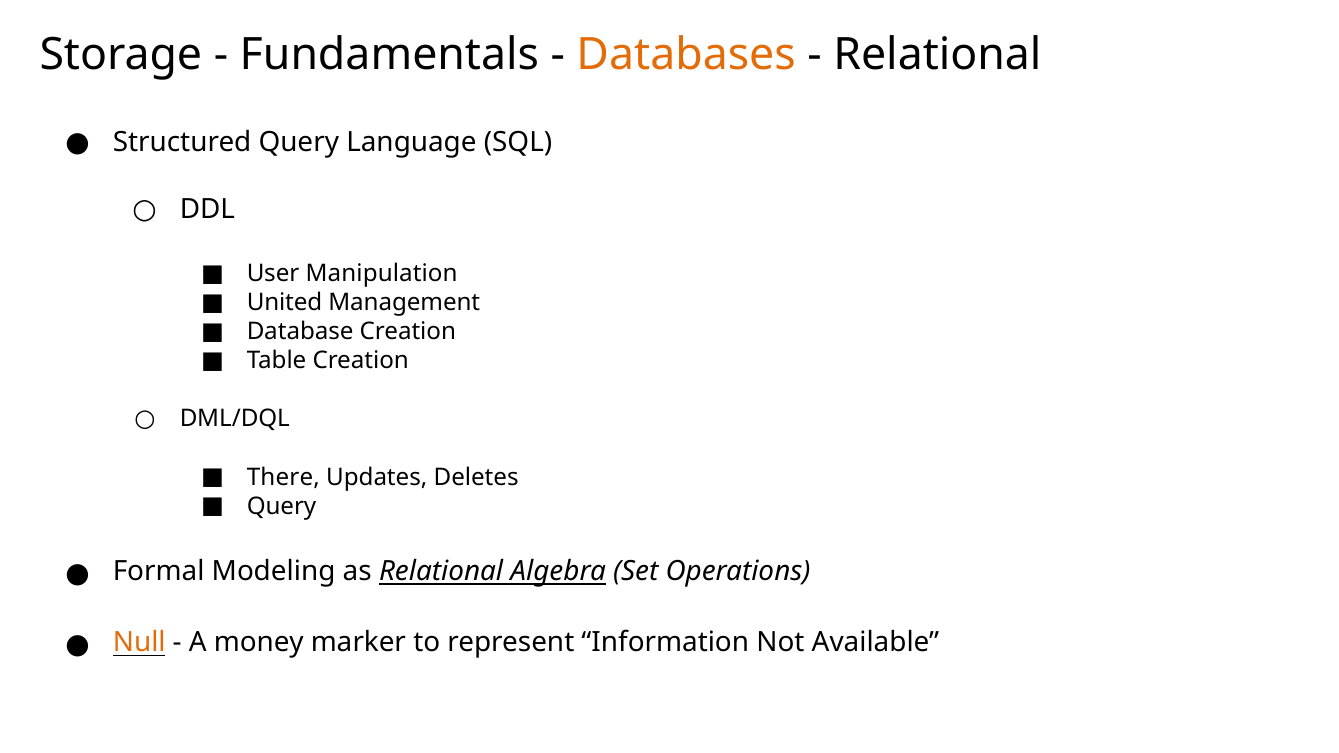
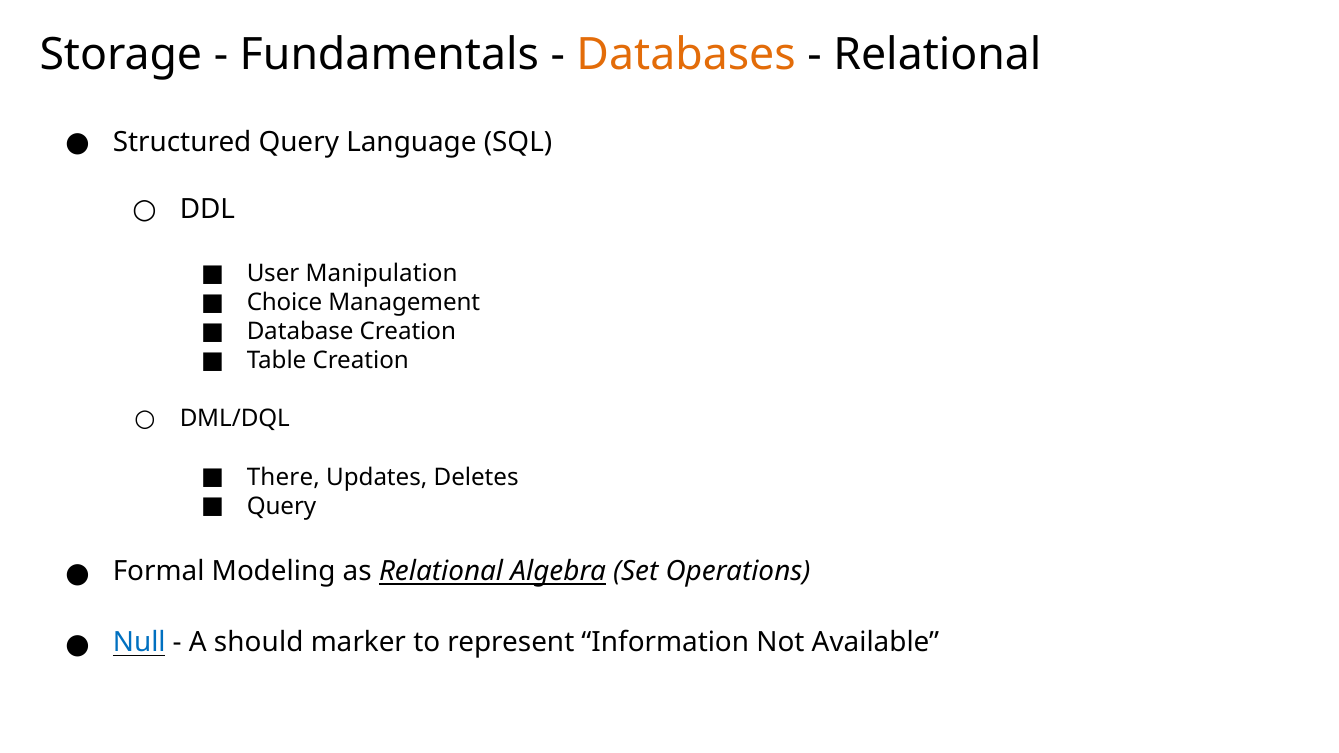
United: United -> Choice
Null colour: orange -> blue
money: money -> should
